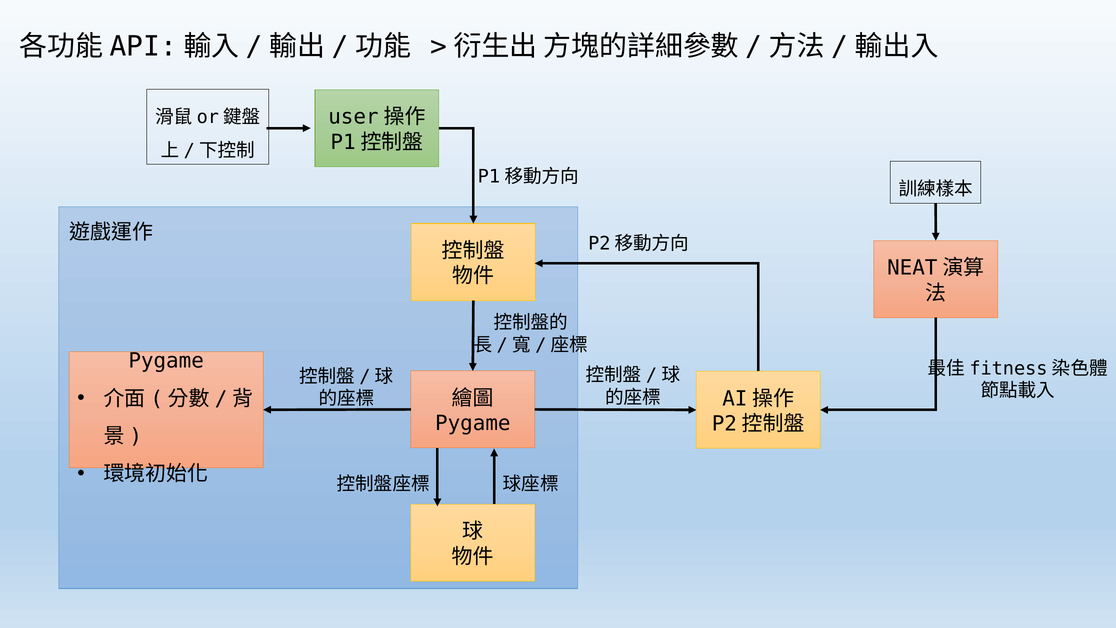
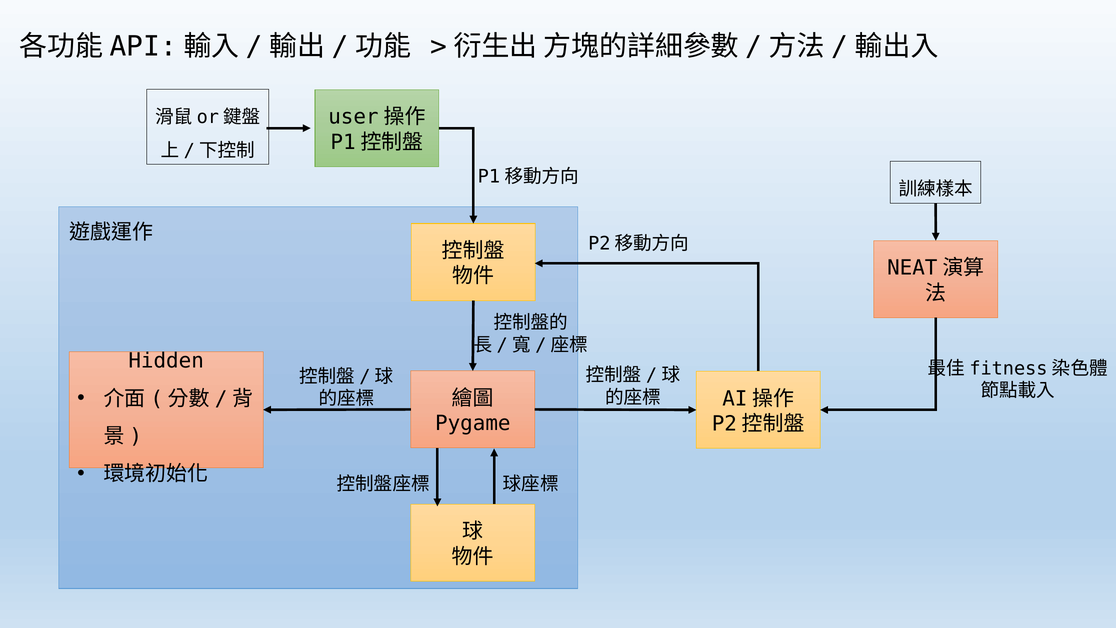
Pygame at (166, 361): Pygame -> Hidden
